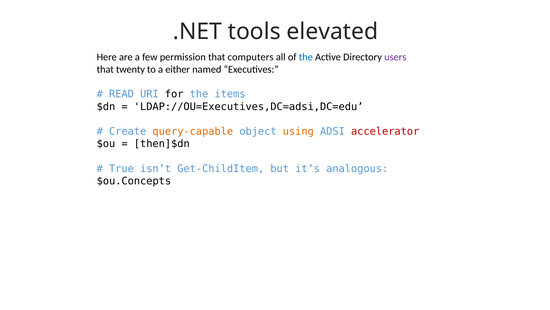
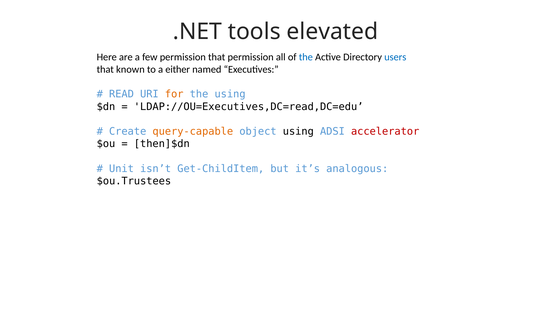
that computers: computers -> permission
users colour: purple -> blue
twenty: twenty -> known
for colour: black -> orange
the items: items -> using
LDAP://OU=Executives,DC=adsi,DC=edu: LDAP://OU=Executives,DC=adsi,DC=edu -> LDAP://OU=Executives,DC=read,DC=edu
using at (298, 131) colour: orange -> black
True: True -> Unit
$ou.Concepts: $ou.Concepts -> $ou.Trustees
